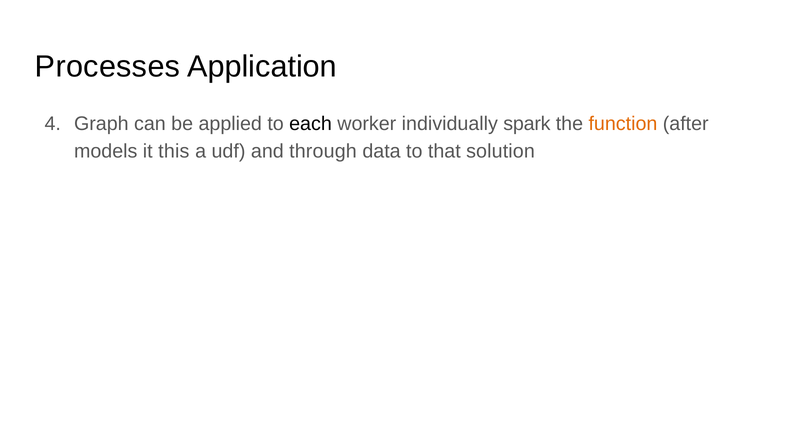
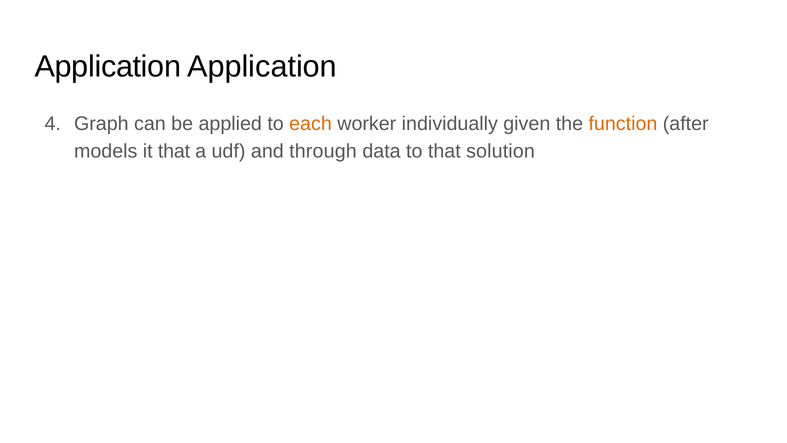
Processes at (108, 67): Processes -> Application
each colour: black -> orange
spark: spark -> given
it this: this -> that
